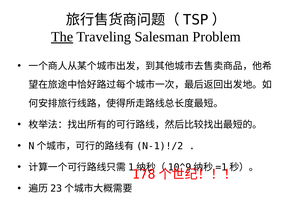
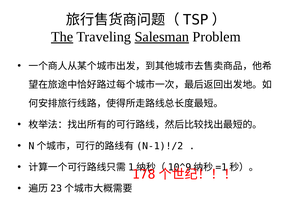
Salesman underline: none -> present
